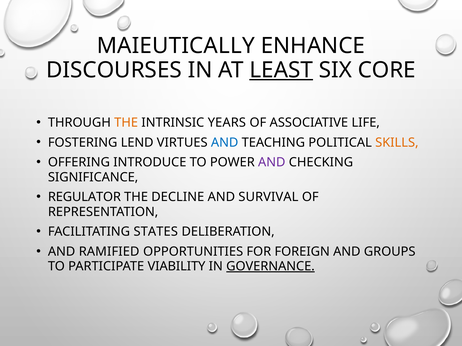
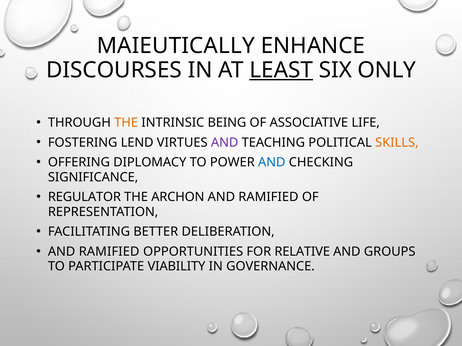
CORE: CORE -> ONLY
YEARS: YEARS -> BEING
AND at (225, 143) colour: blue -> purple
INTRODUCE: INTRODUCE -> DIPLOMACY
AND at (272, 163) colour: purple -> blue
DECLINE: DECLINE -> ARCHON
SURVIVAL at (268, 197): SURVIVAL -> RAMIFIED
STATES: STATES -> BETTER
FOREIGN: FOREIGN -> RELATIVE
GOVERNANCE underline: present -> none
